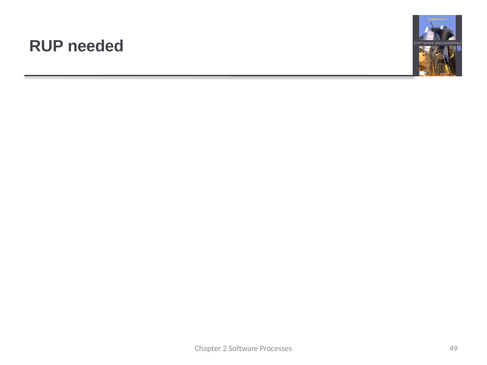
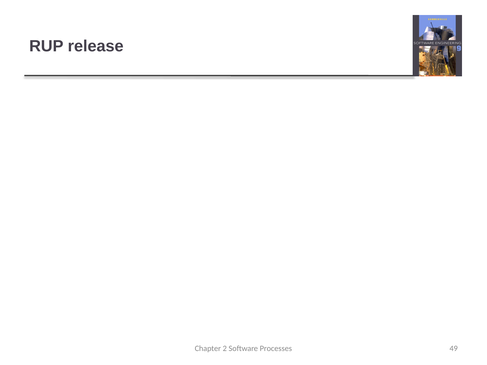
needed: needed -> release
